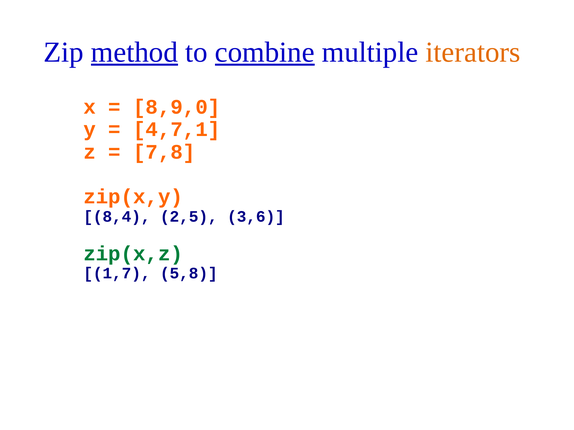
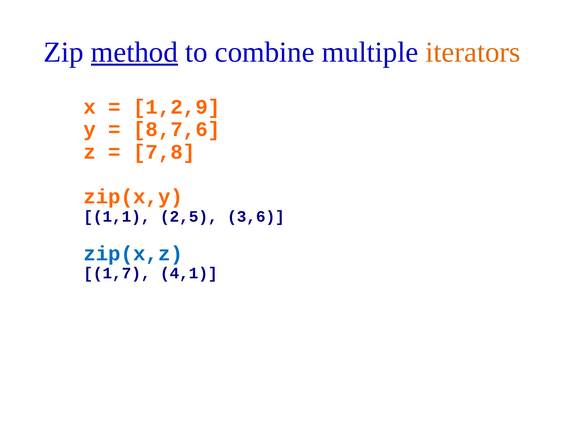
combine underline: present -> none
8,9,0: 8,9,0 -> 1,2,9
4,7,1: 4,7,1 -> 8,7,6
8,4: 8,4 -> 1,1
zip(x,z colour: green -> blue
5,8: 5,8 -> 4,1
